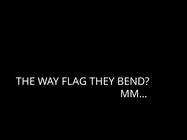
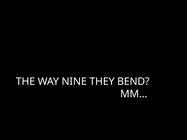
FLAG: FLAG -> NINE
